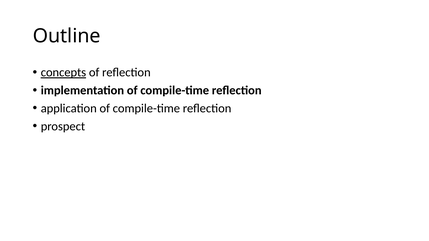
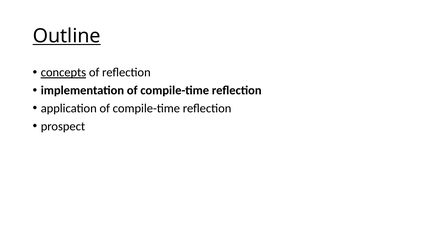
Outline underline: none -> present
